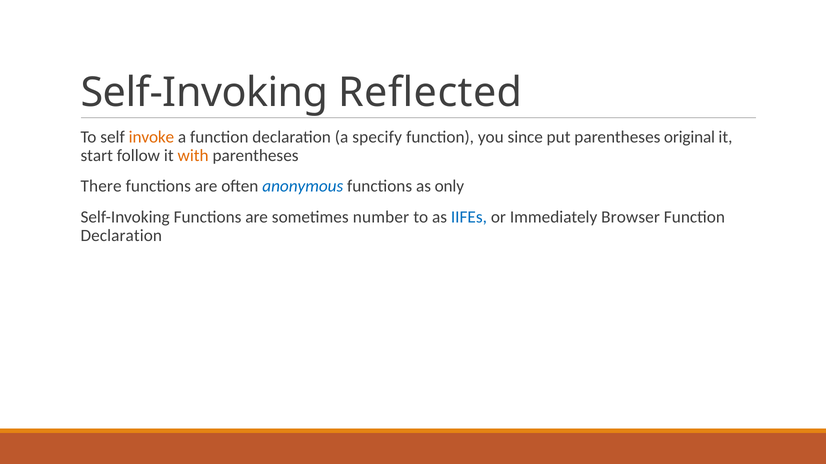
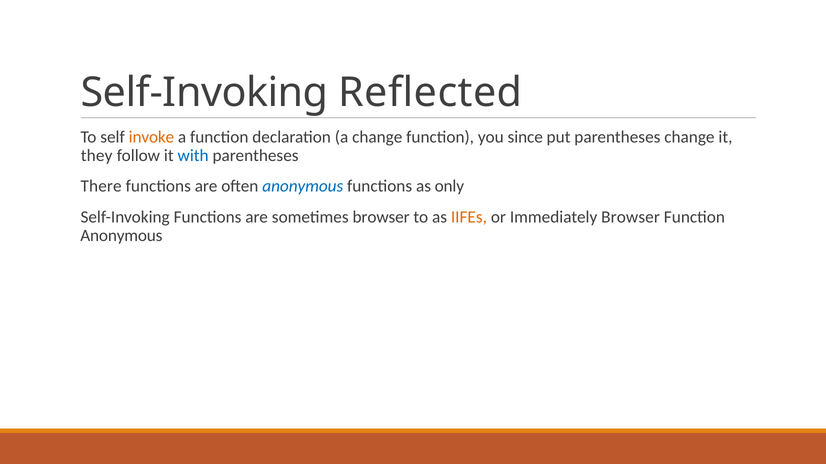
a specify: specify -> change
parentheses original: original -> change
start: start -> they
with colour: orange -> blue
sometimes number: number -> browser
IIFEs colour: blue -> orange
Declaration at (121, 236): Declaration -> Anonymous
